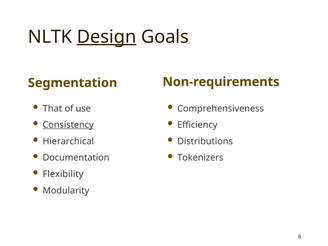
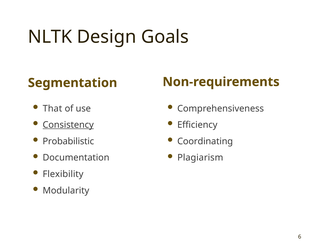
Design underline: present -> none
Hierarchical: Hierarchical -> Probabilistic
Distributions: Distributions -> Coordinating
Tokenizers: Tokenizers -> Plagiarism
